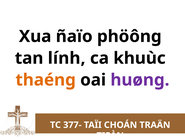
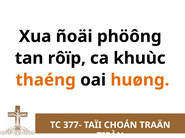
ñaïo: ñaïo -> ñoäi
lính: lính -> rôïp
huøng colour: purple -> orange
